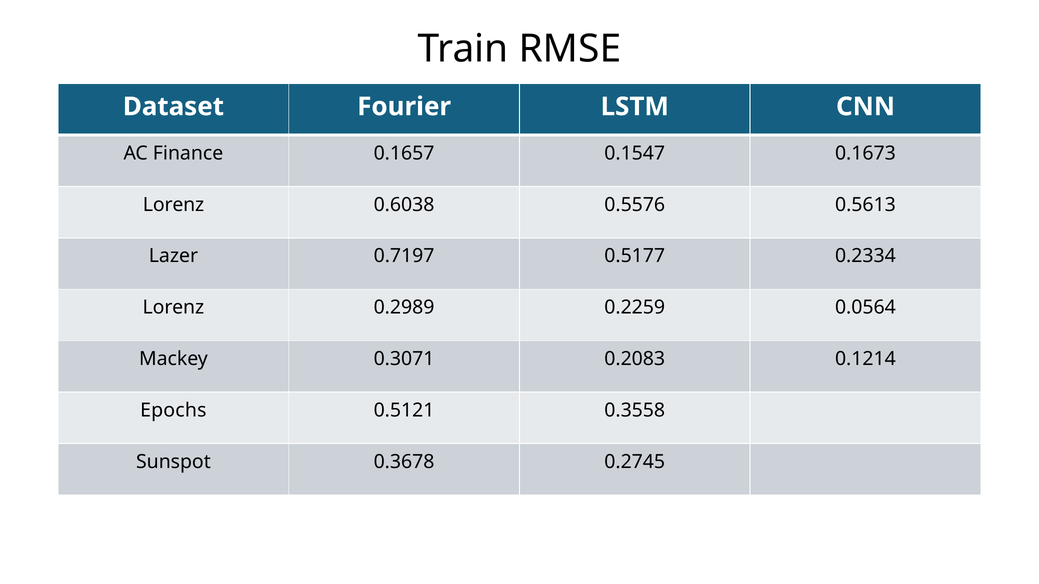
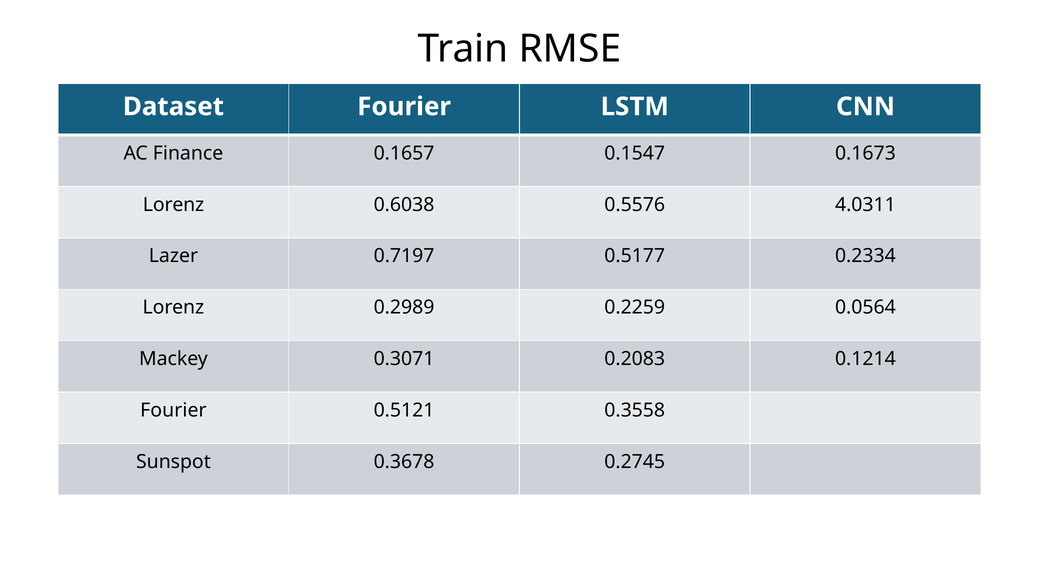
0.5613: 0.5613 -> 4.0311
Epochs at (173, 411): Epochs -> Fourier
